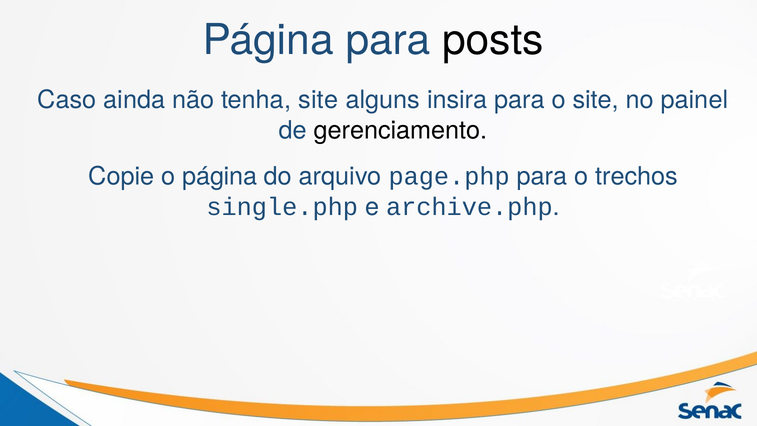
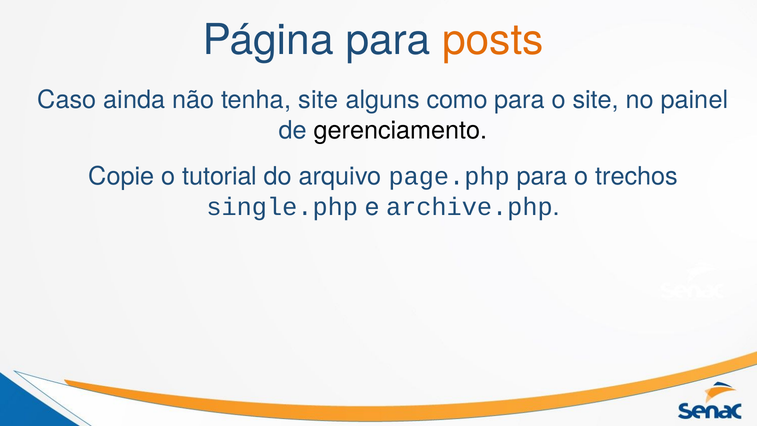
posts colour: black -> orange
insira: insira -> como
o página: página -> tutorial
